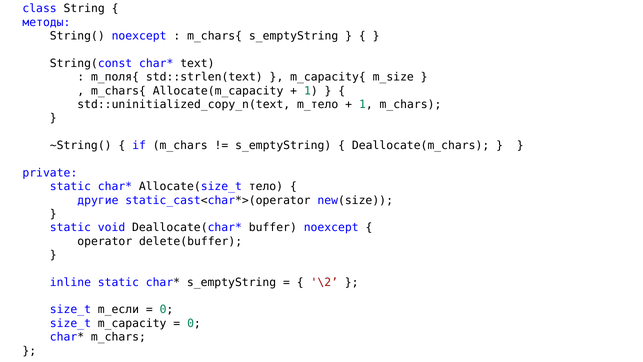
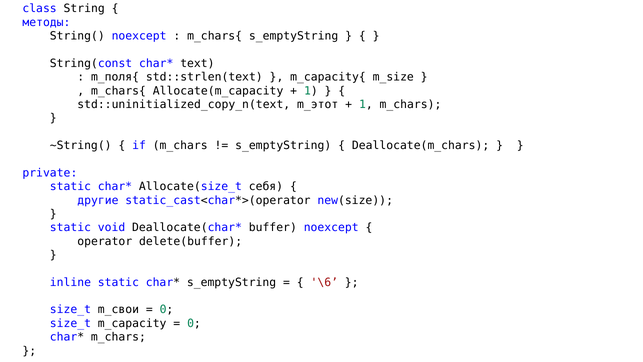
m_тело: m_тело -> m_этот
тело: тело -> себя
\2: \2 -> \6
m_если: m_если -> m_свои
